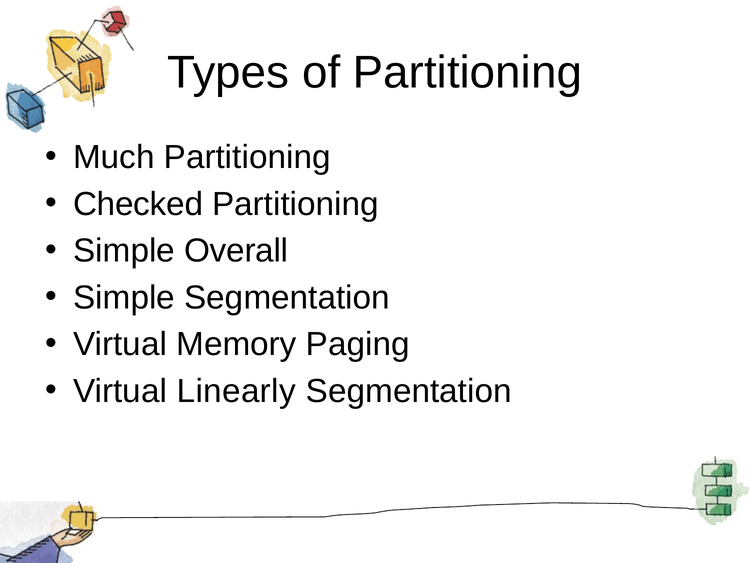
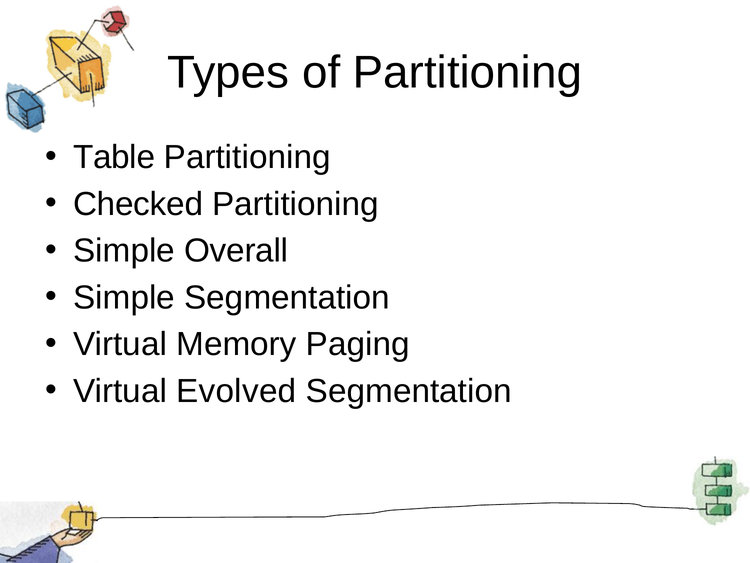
Much: Much -> Table
Linearly: Linearly -> Evolved
